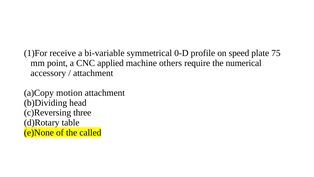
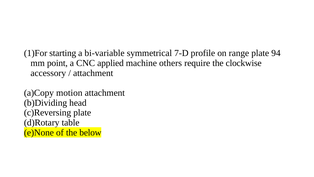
receive: receive -> starting
0-D: 0-D -> 7-D
speed: speed -> range
75: 75 -> 94
numerical: numerical -> clockwise
three at (82, 112): three -> plate
called: called -> below
